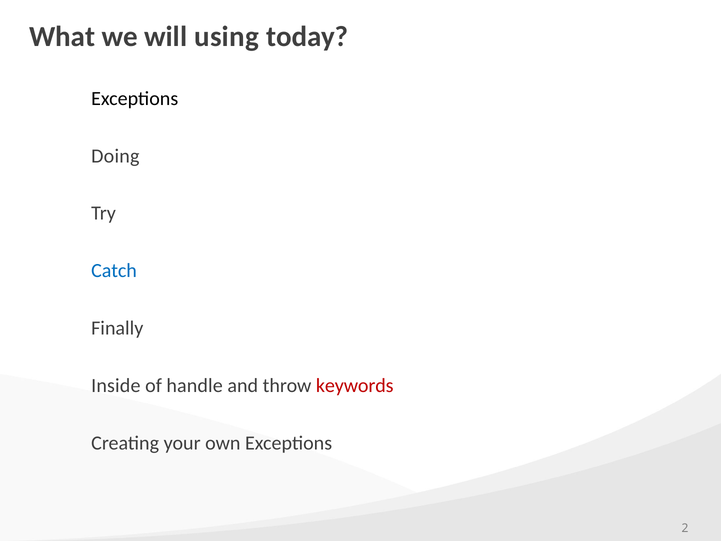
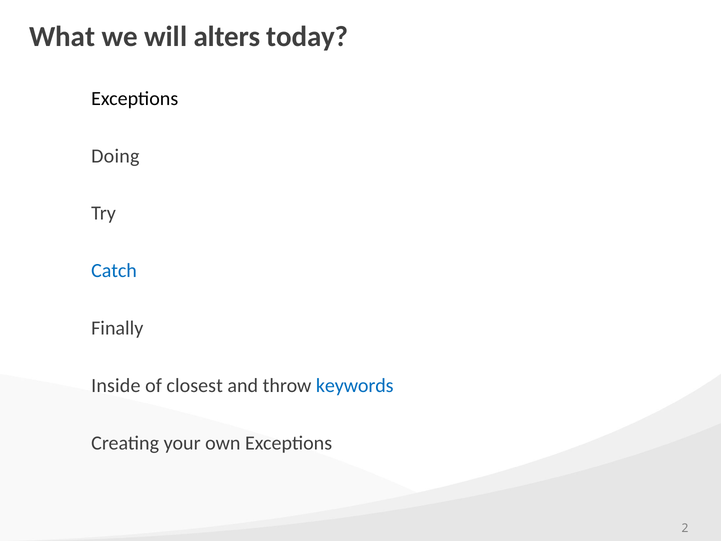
using: using -> alters
handle: handle -> closest
keywords colour: red -> blue
